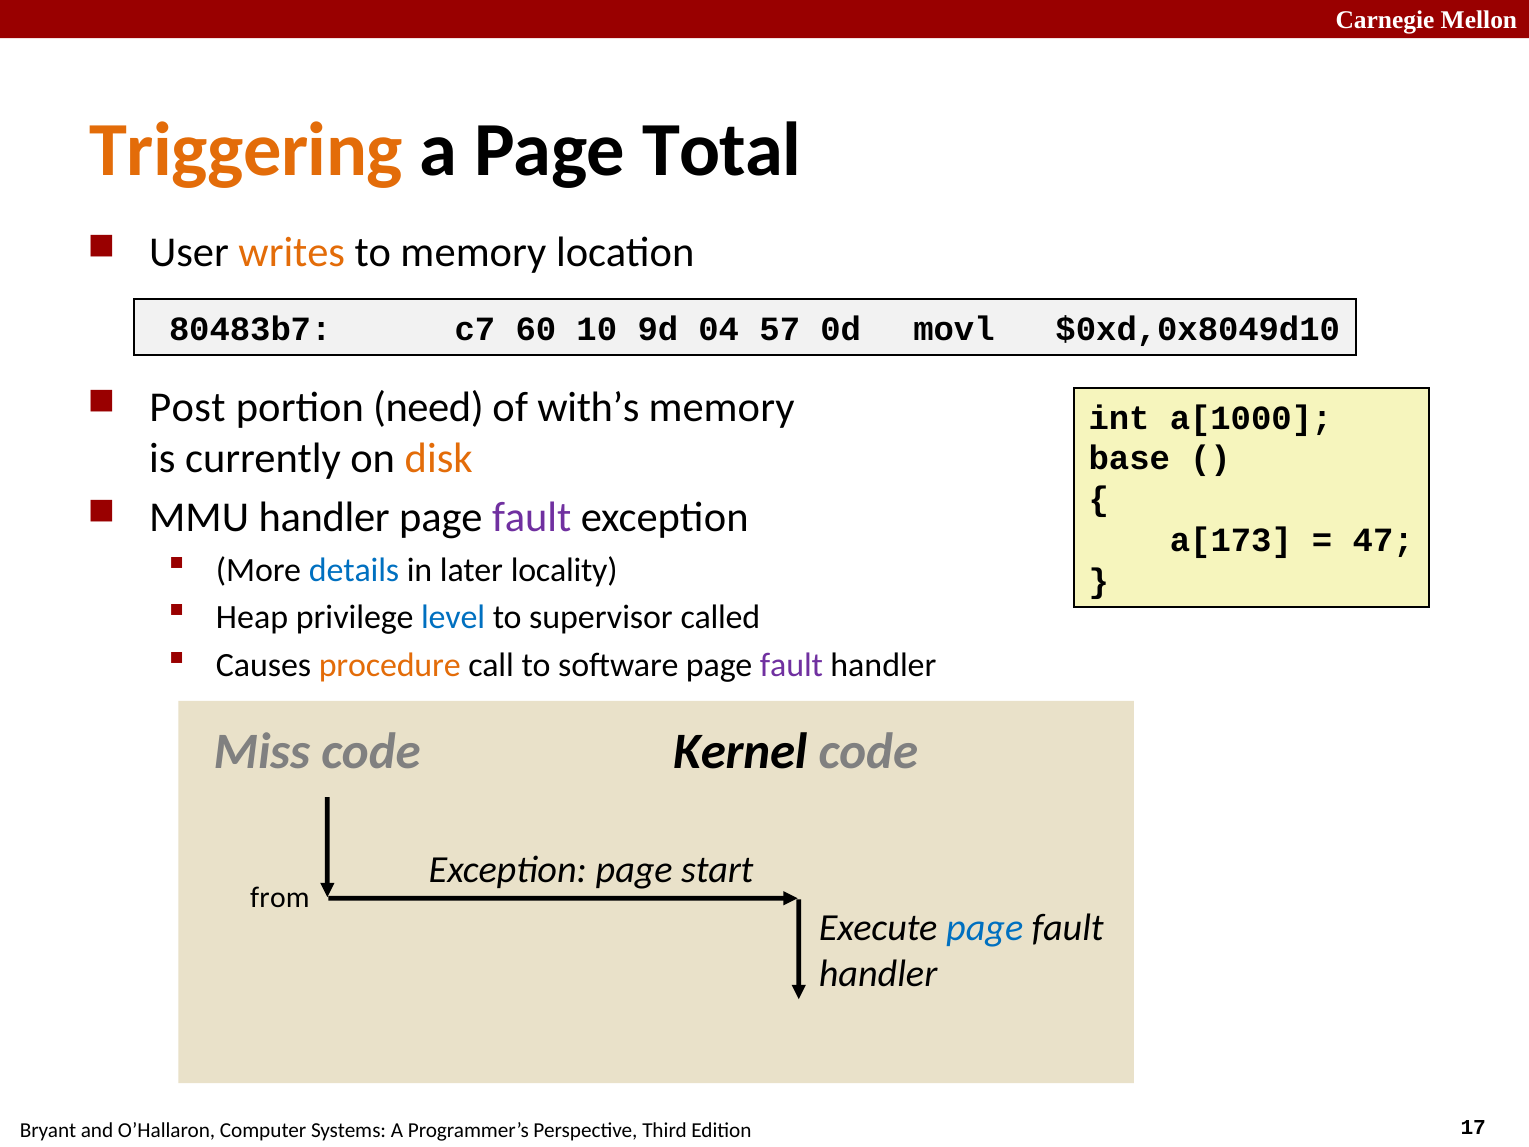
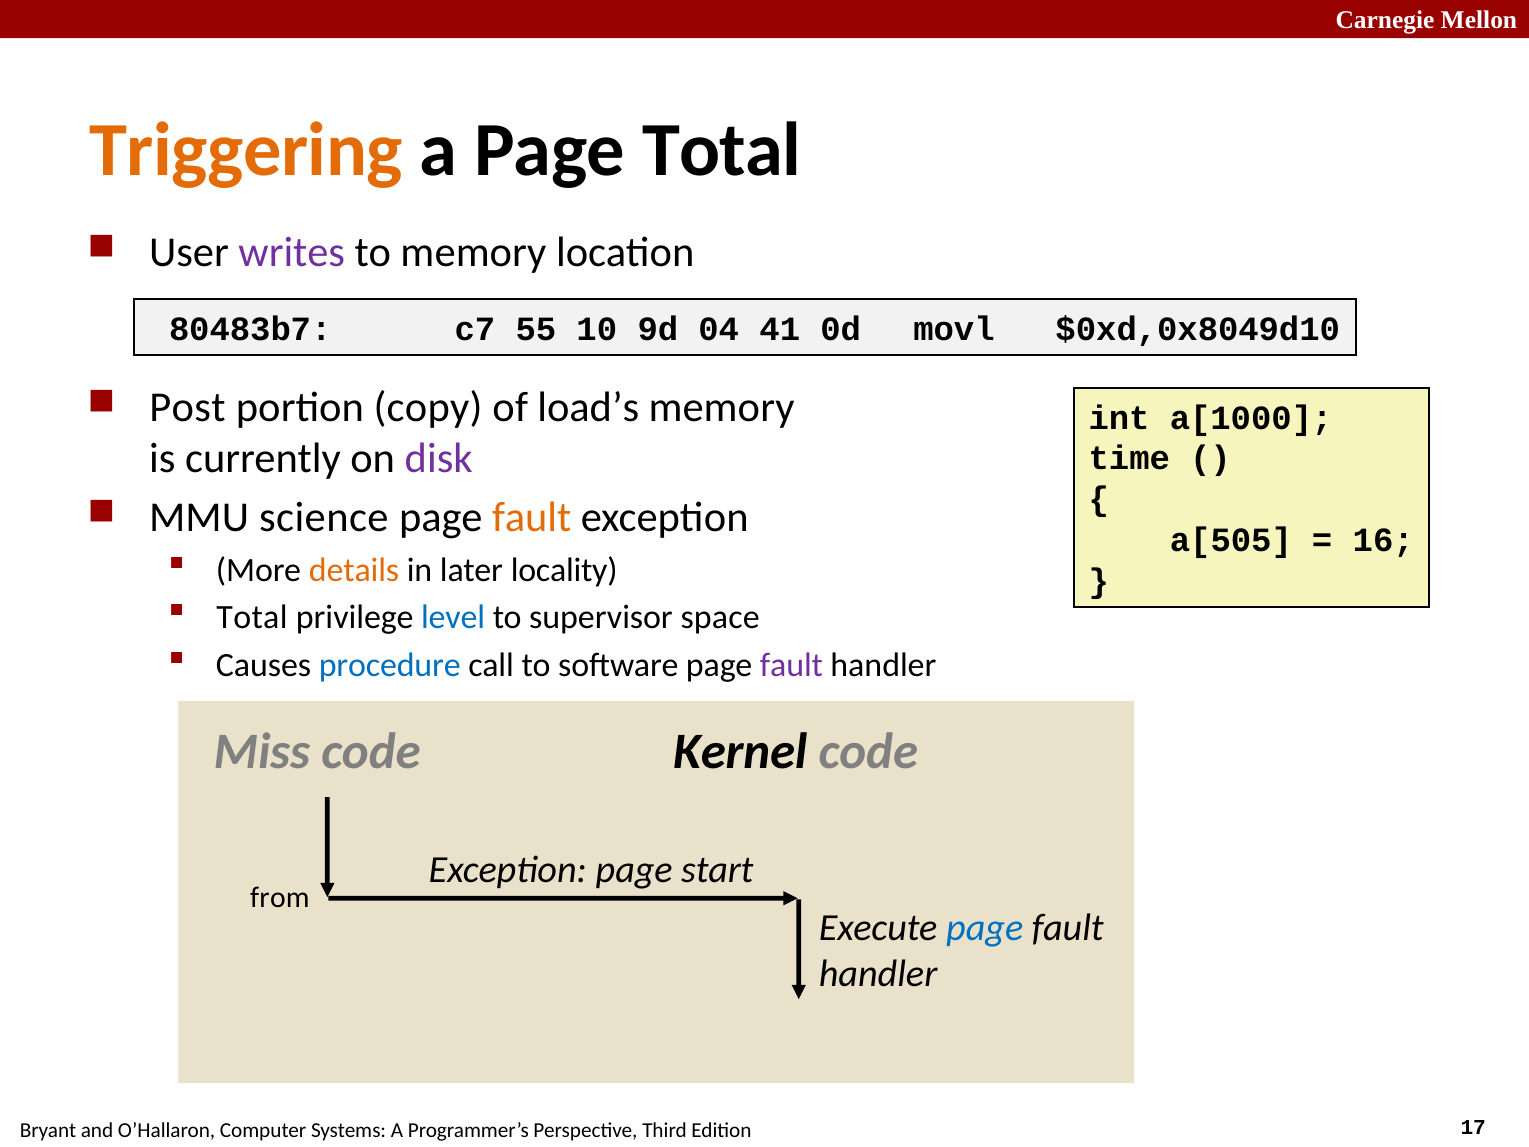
writes colour: orange -> purple
60: 60 -> 55
57: 57 -> 41
need: need -> copy
with’s: with’s -> load’s
disk colour: orange -> purple
base: base -> time
MMU handler: handler -> science
fault at (532, 518) colour: purple -> orange
a[173: a[173 -> a[505
47: 47 -> 16
details colour: blue -> orange
Heap at (252, 617): Heap -> Total
called: called -> space
procedure colour: orange -> blue
